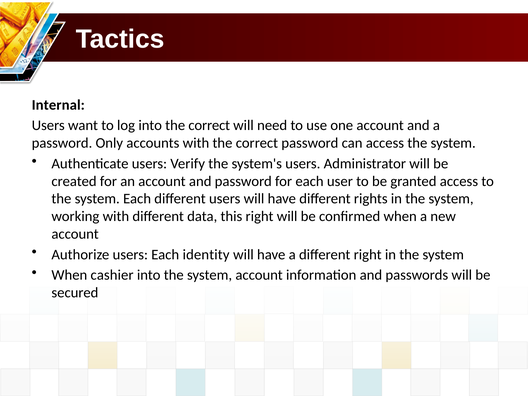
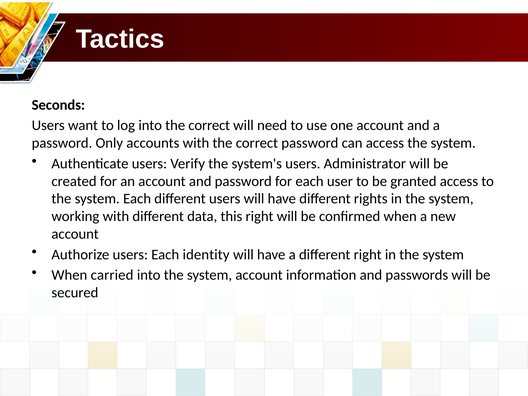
Internal: Internal -> Seconds
cashier: cashier -> carried
